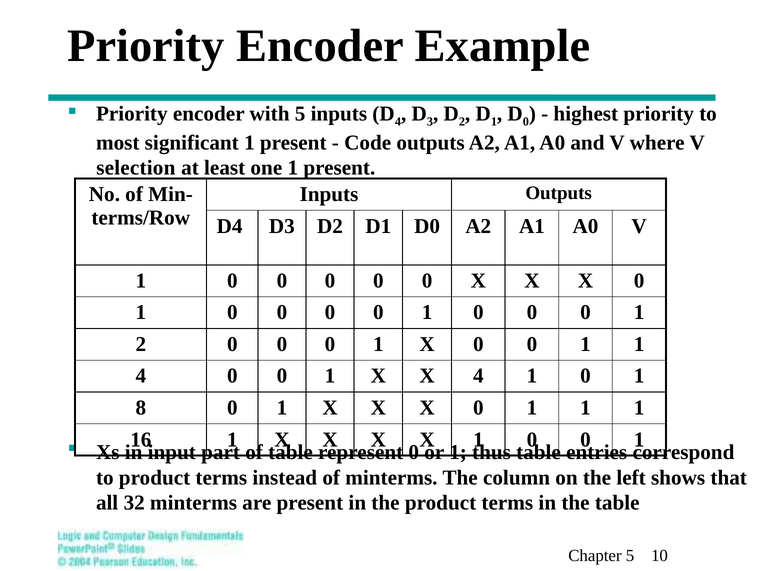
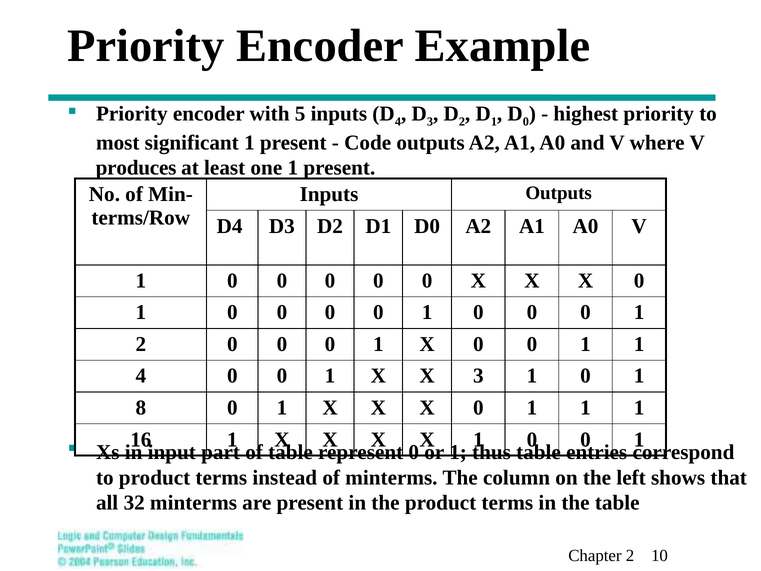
selection: selection -> produces
X 4: 4 -> 3
Chapter 5: 5 -> 2
